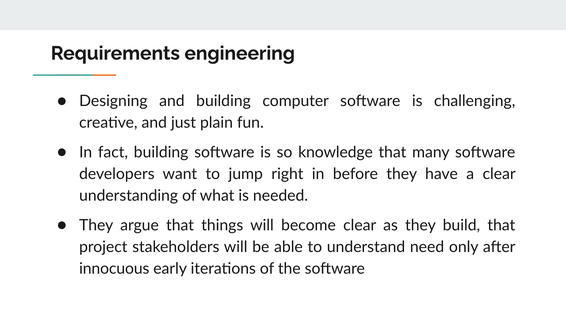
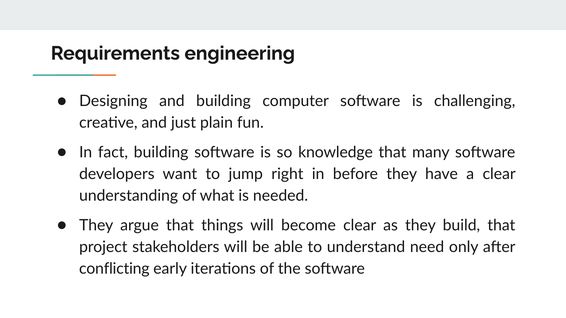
innocuous: innocuous -> conflicting
